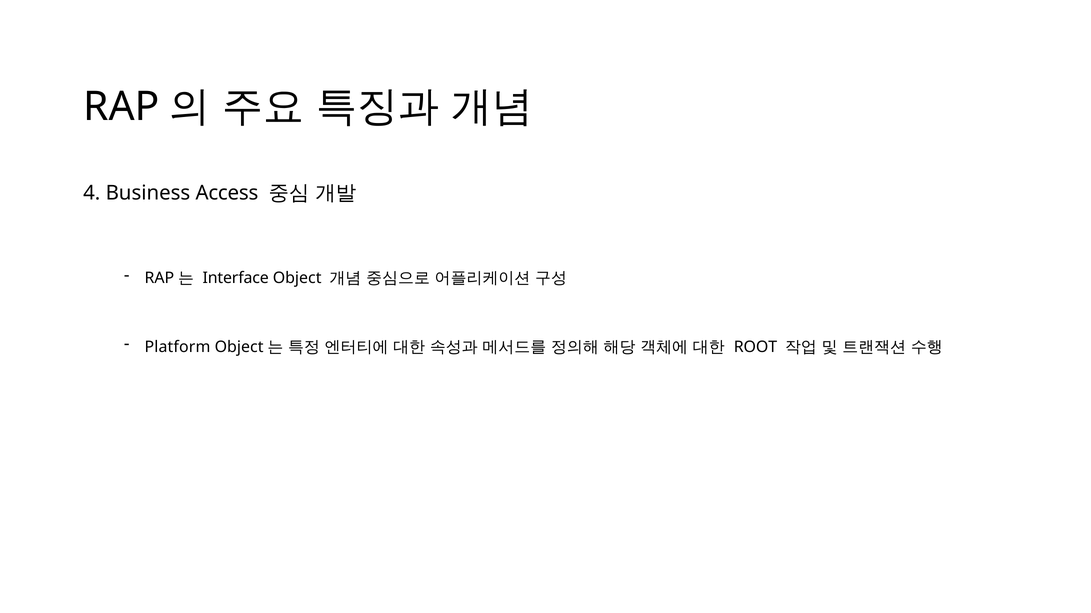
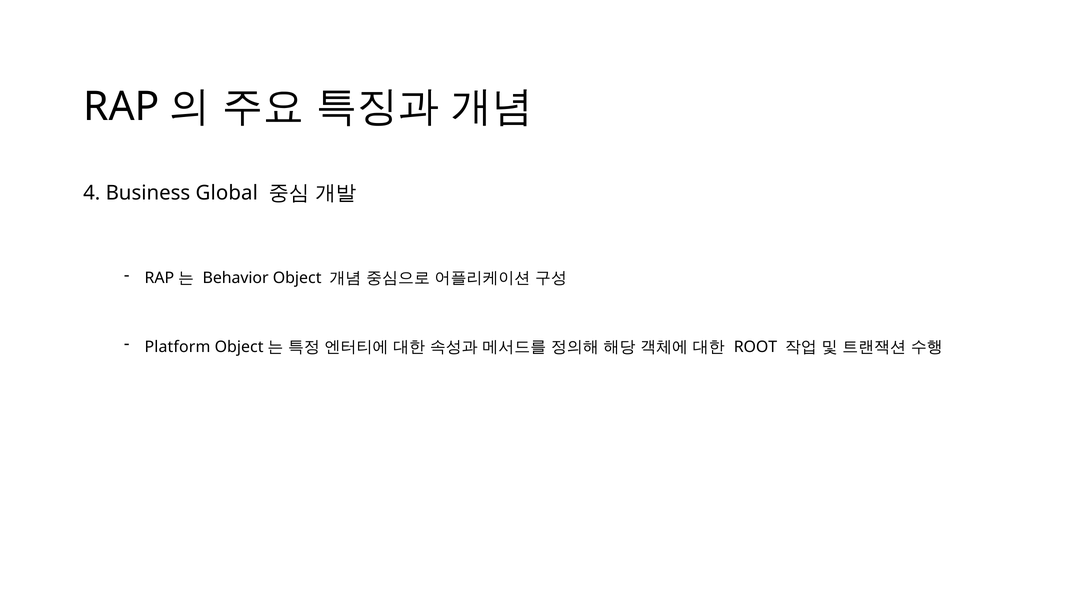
Access: Access -> Global
Interface: Interface -> Behavior
